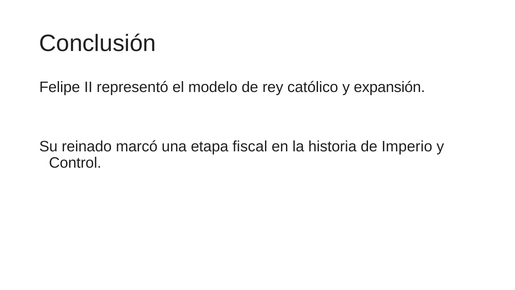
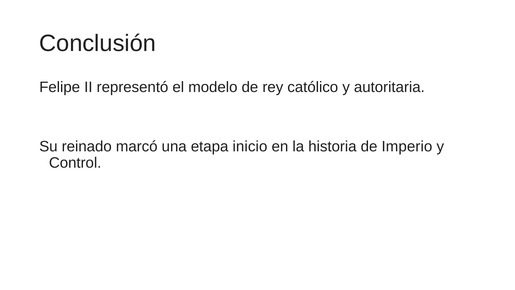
expansión: expansión -> autoritaria
fiscal: fiscal -> inicio
